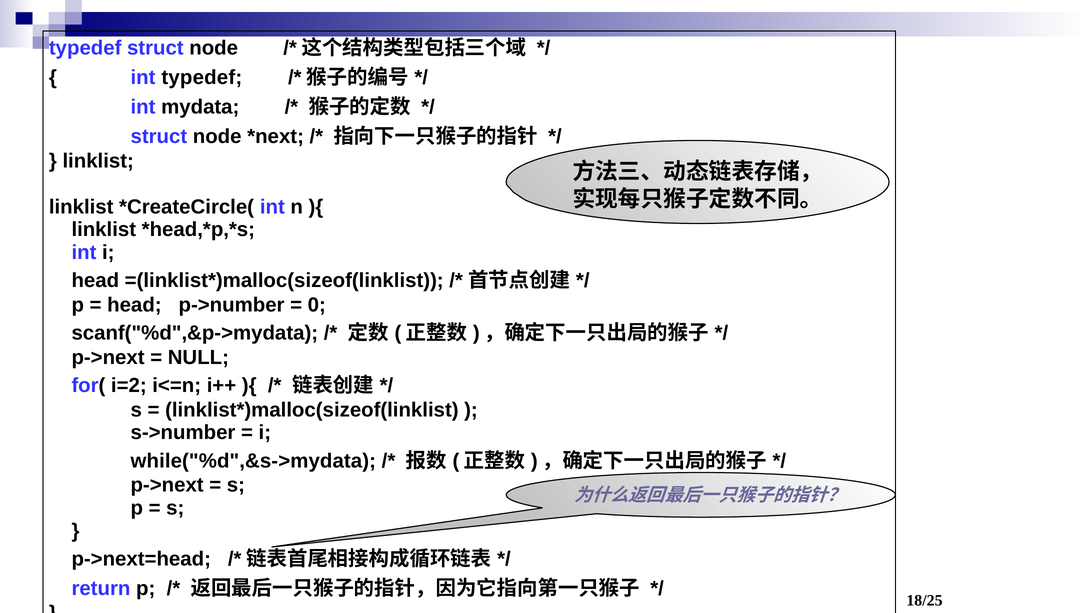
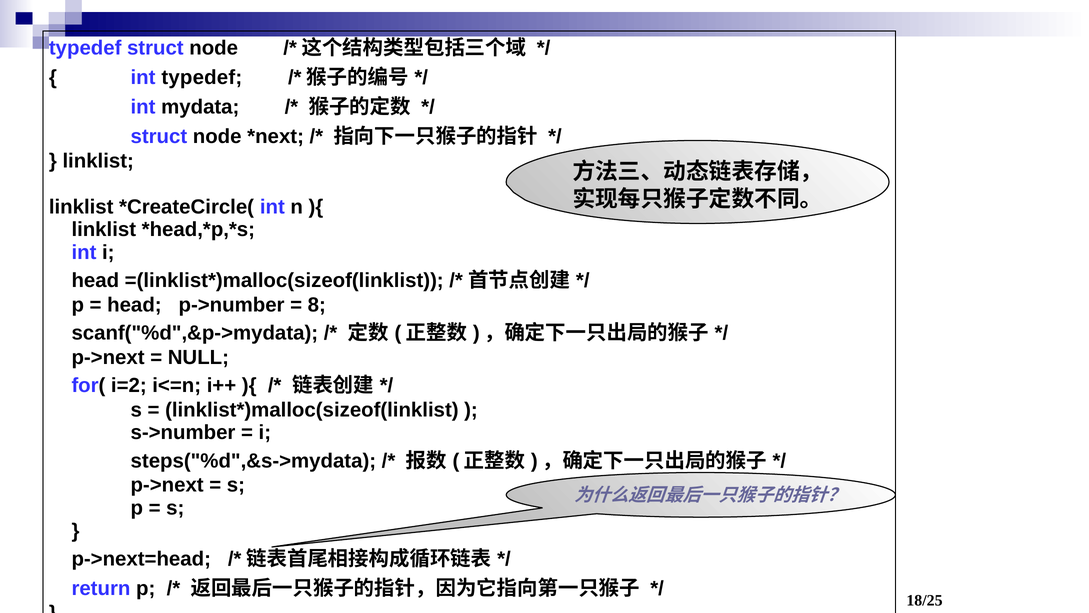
0: 0 -> 8
while("%d",&s->mydata: while("%d",&s->mydata -> steps("%d",&s->mydata
